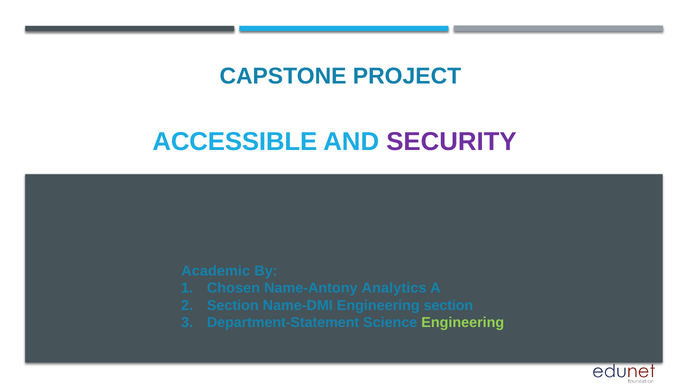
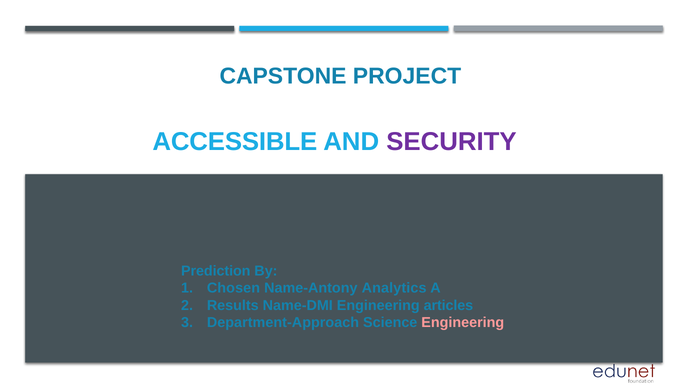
Academic: Academic -> Prediction
Section at (233, 305): Section -> Results
Engineering section: section -> articles
Department-Statement: Department-Statement -> Department-Approach
Engineering at (463, 323) colour: light green -> pink
